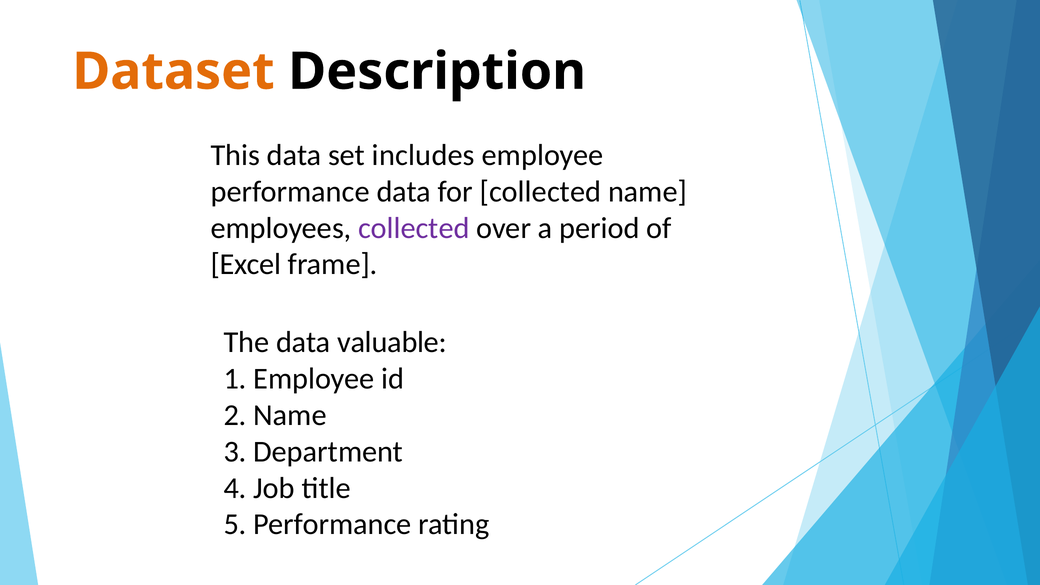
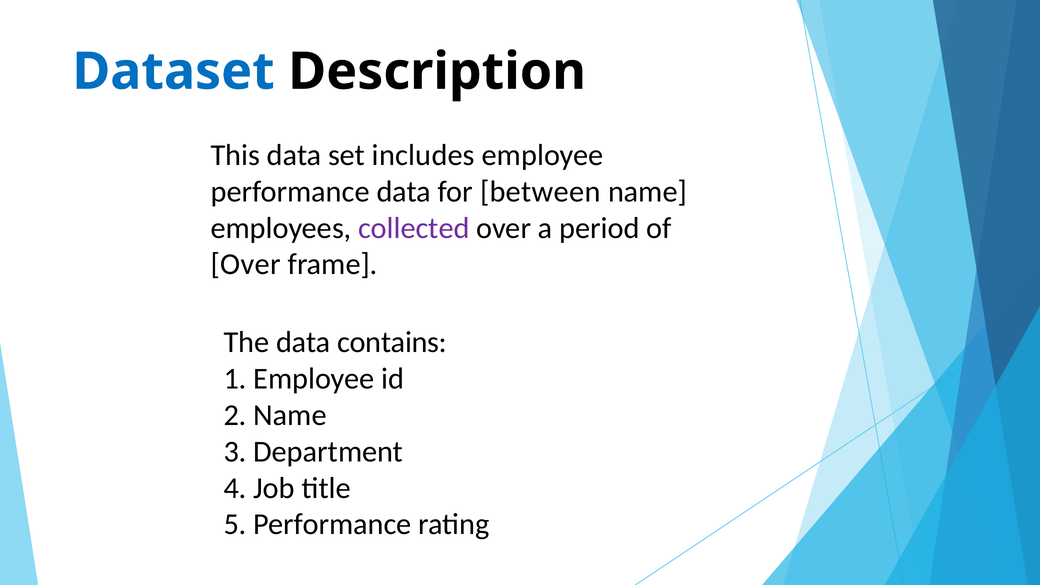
Dataset colour: orange -> blue
for collected: collected -> between
Excel at (246, 264): Excel -> Over
valuable: valuable -> contains
